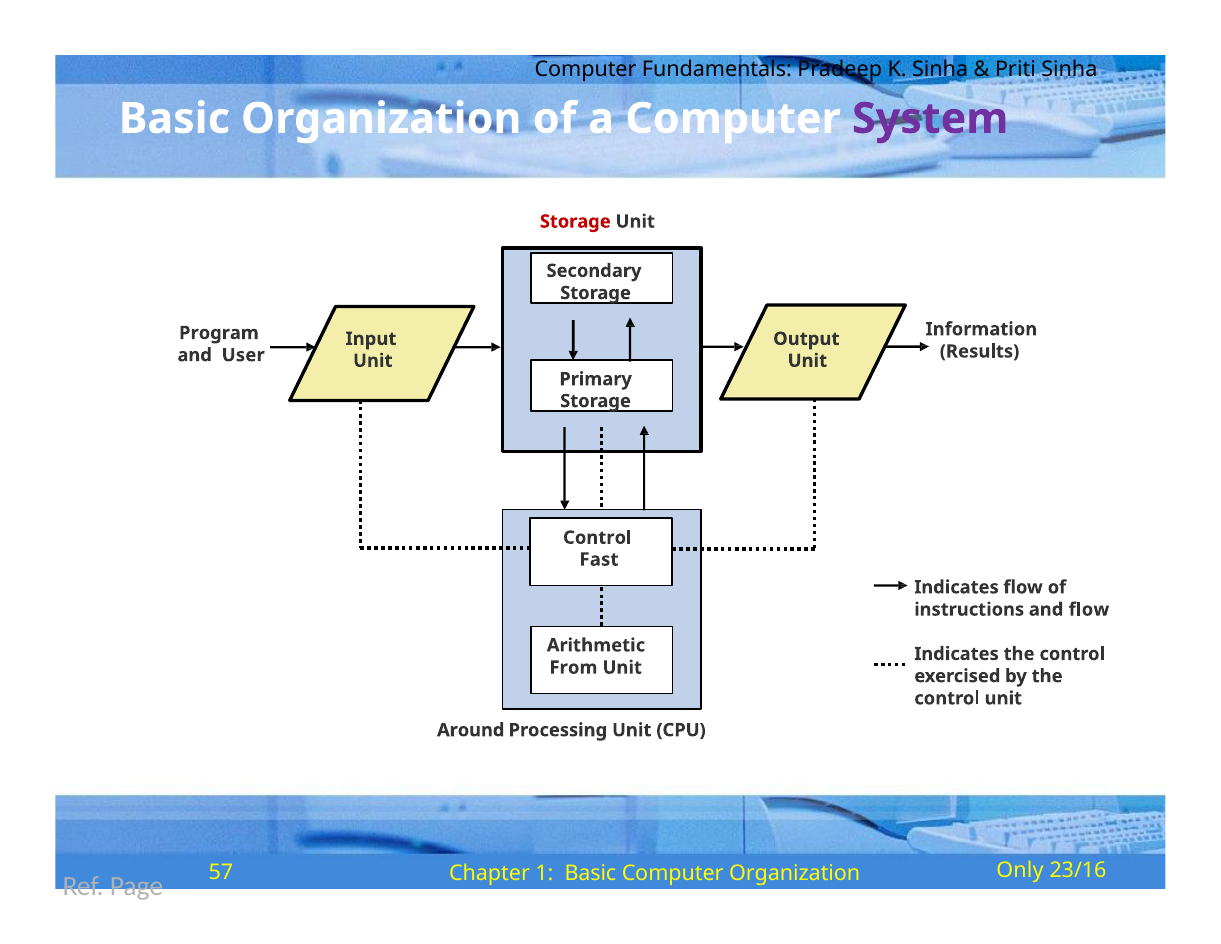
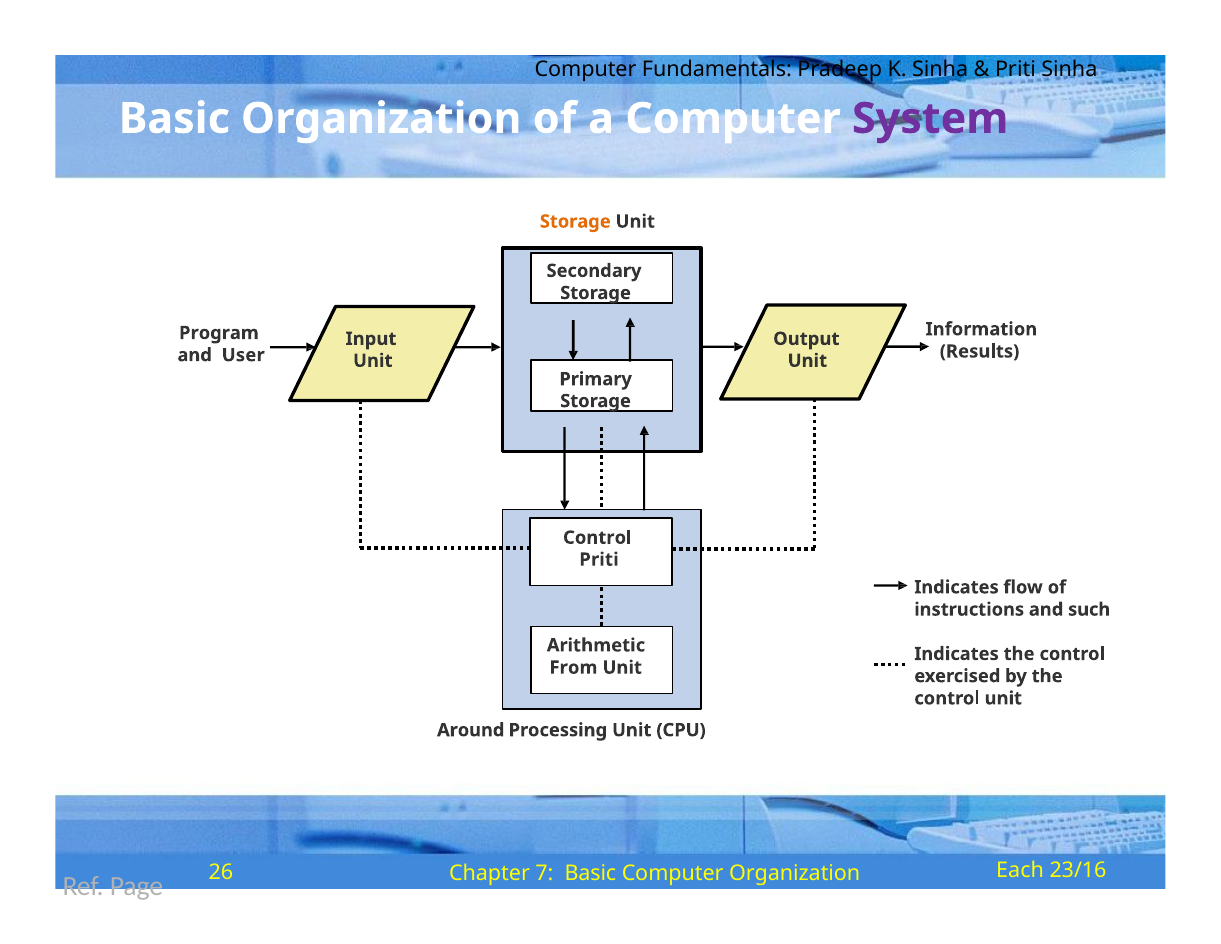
Storage at (575, 221) colour: red -> orange
Fast at (599, 559): Fast -> Priti
and flow: flow -> such
57: 57 -> 26
1: 1 -> 7
Only: Only -> Each
